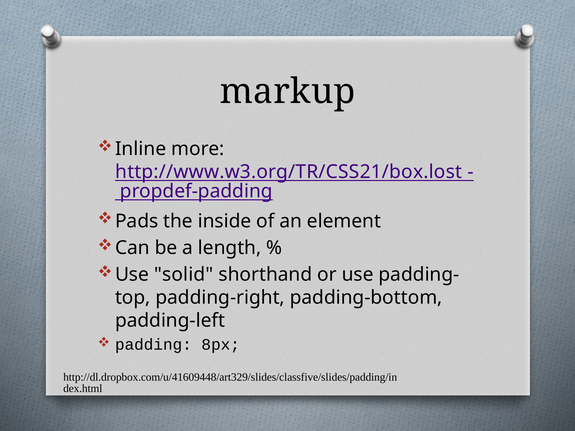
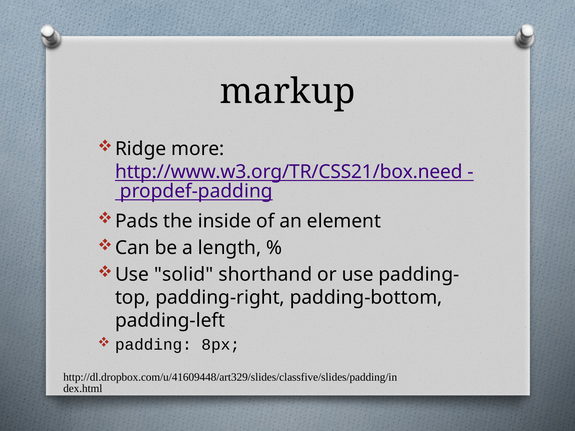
Inline: Inline -> Ridge
http://www.w3.org/TR/CSS21/box.lost: http://www.w3.org/TR/CSS21/box.lost -> http://www.w3.org/TR/CSS21/box.need
